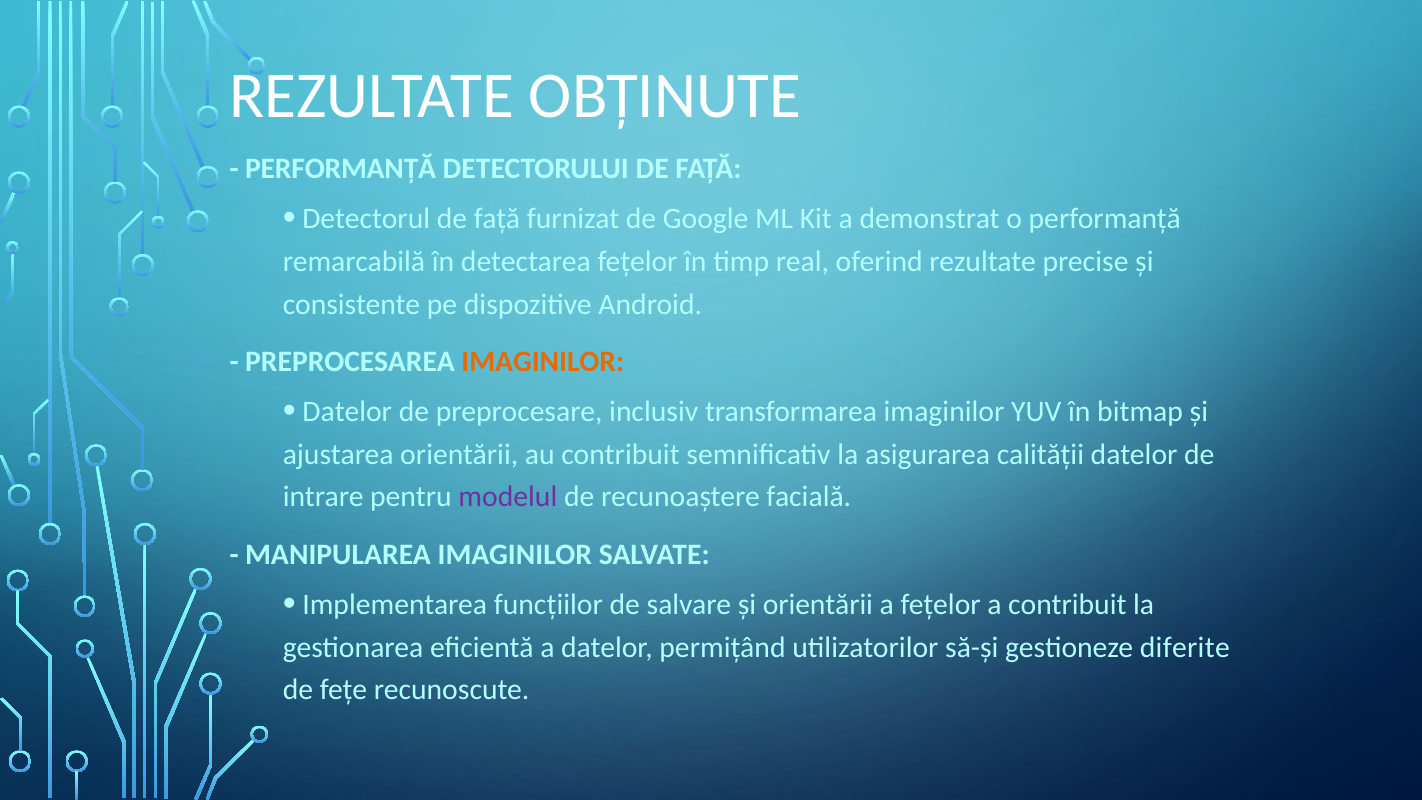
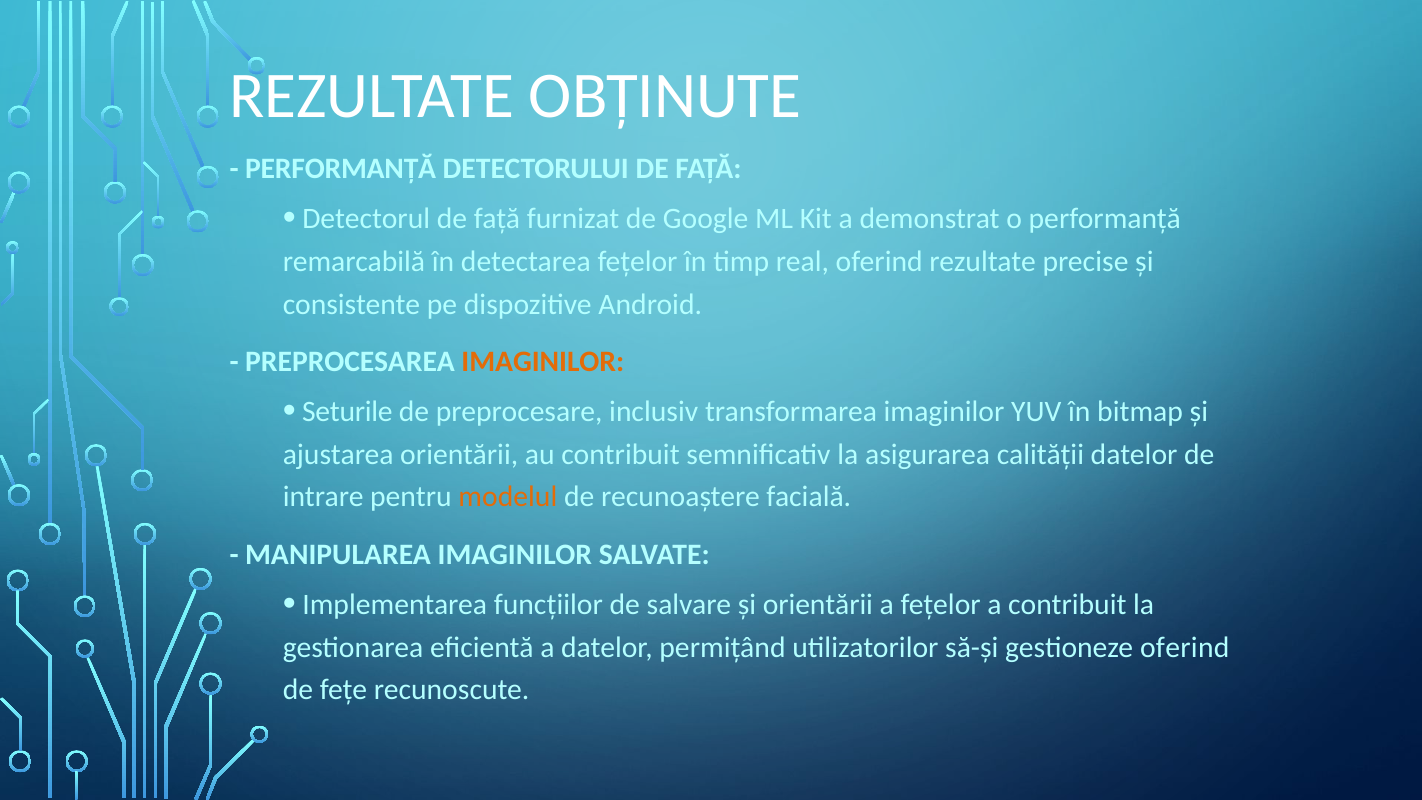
Datelor at (347, 412): Datelor -> Seturile
modelul colour: purple -> orange
gestioneze diferite: diferite -> oferind
